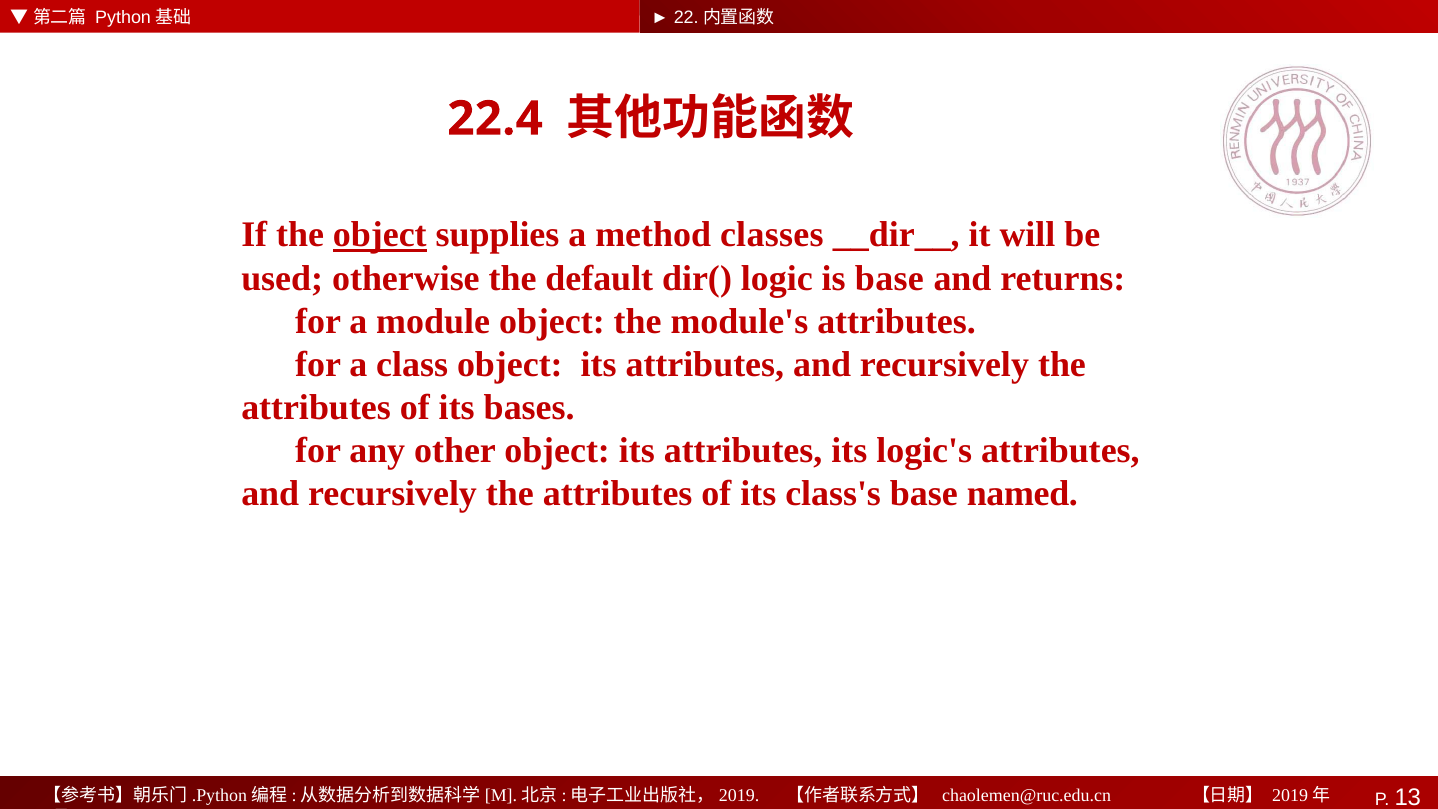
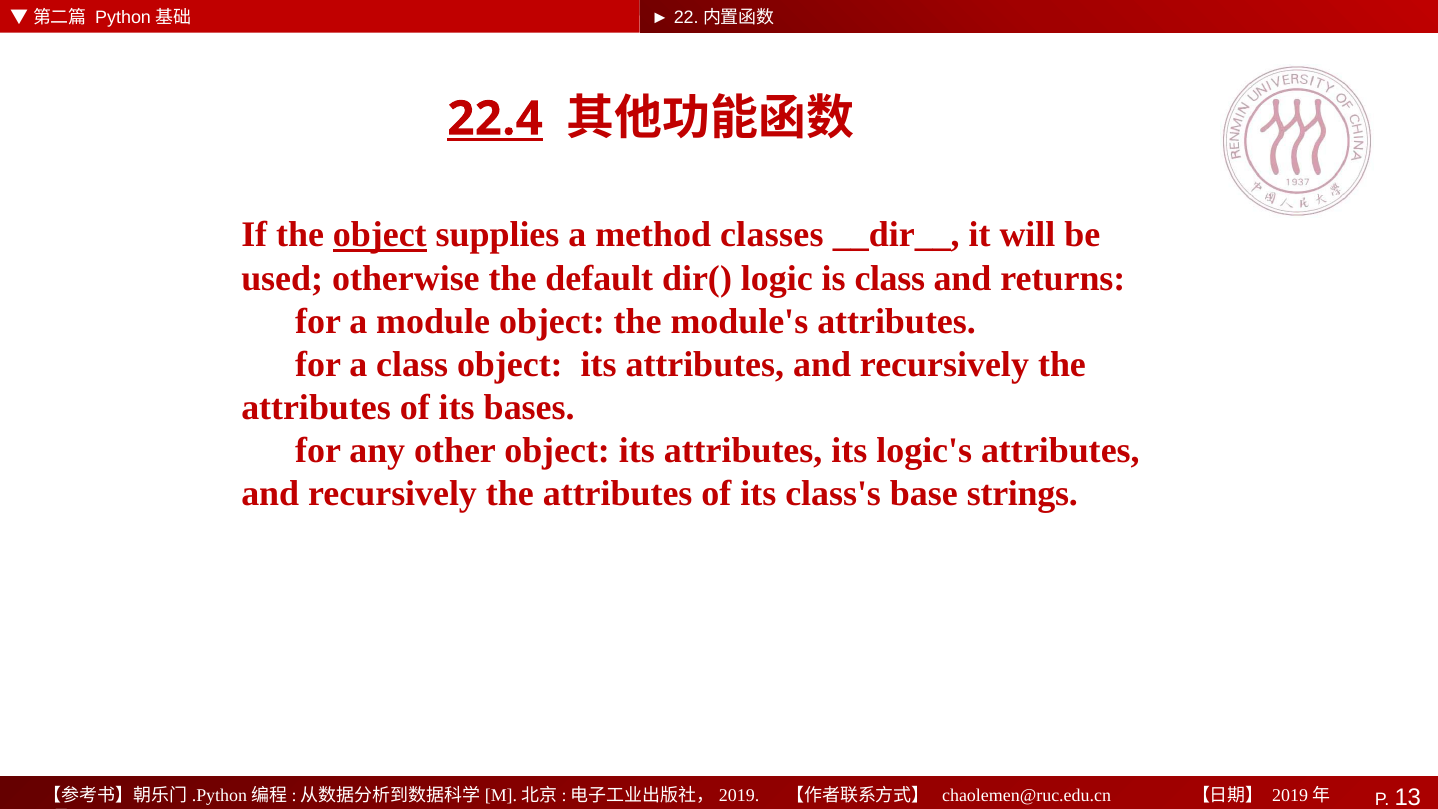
22.4 underline: none -> present
is base: base -> class
named: named -> strings
